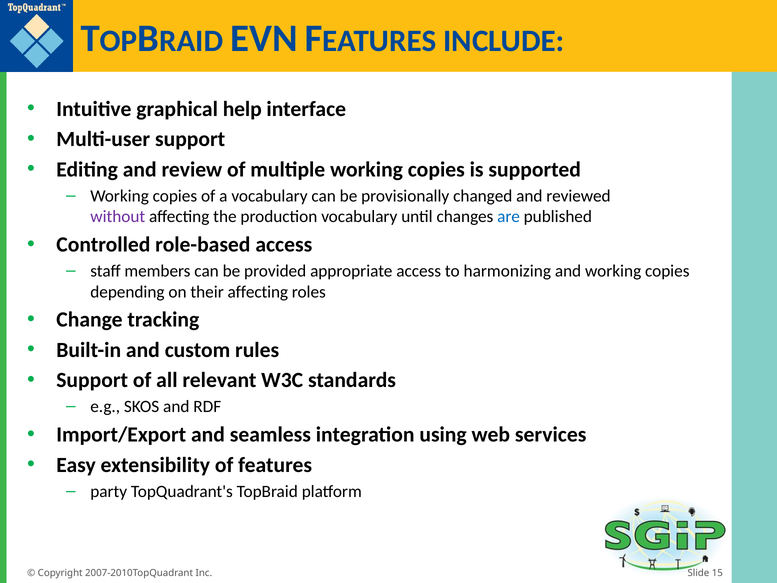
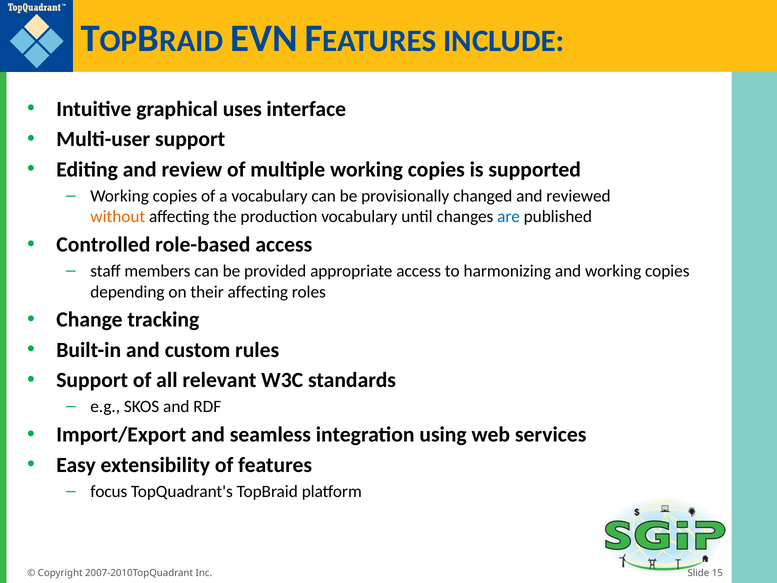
help: help -> uses
without colour: purple -> orange
party: party -> focus
